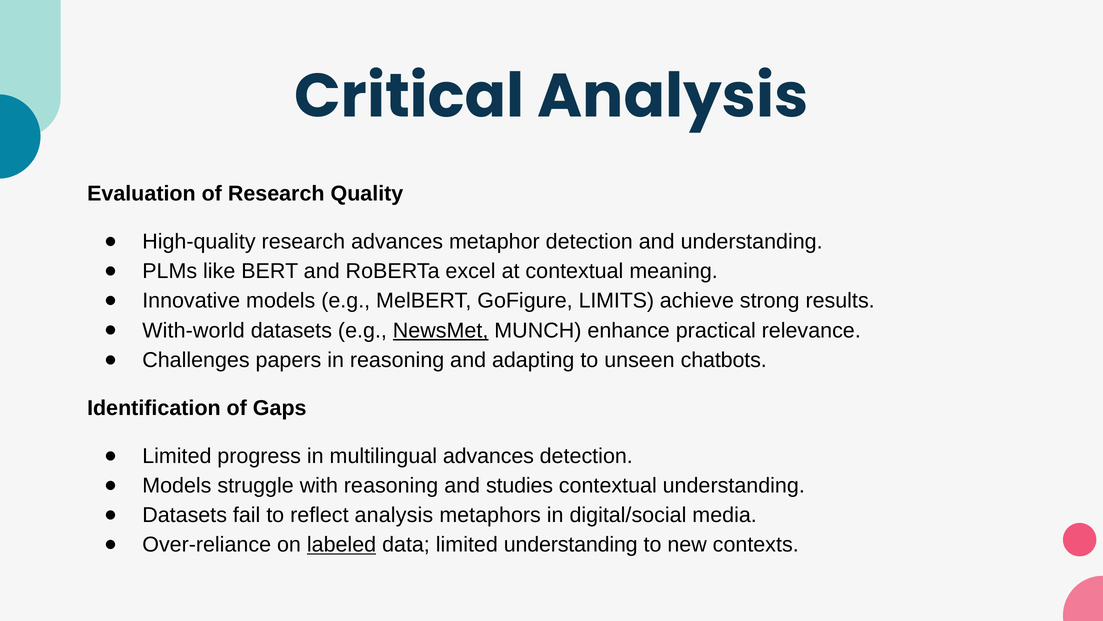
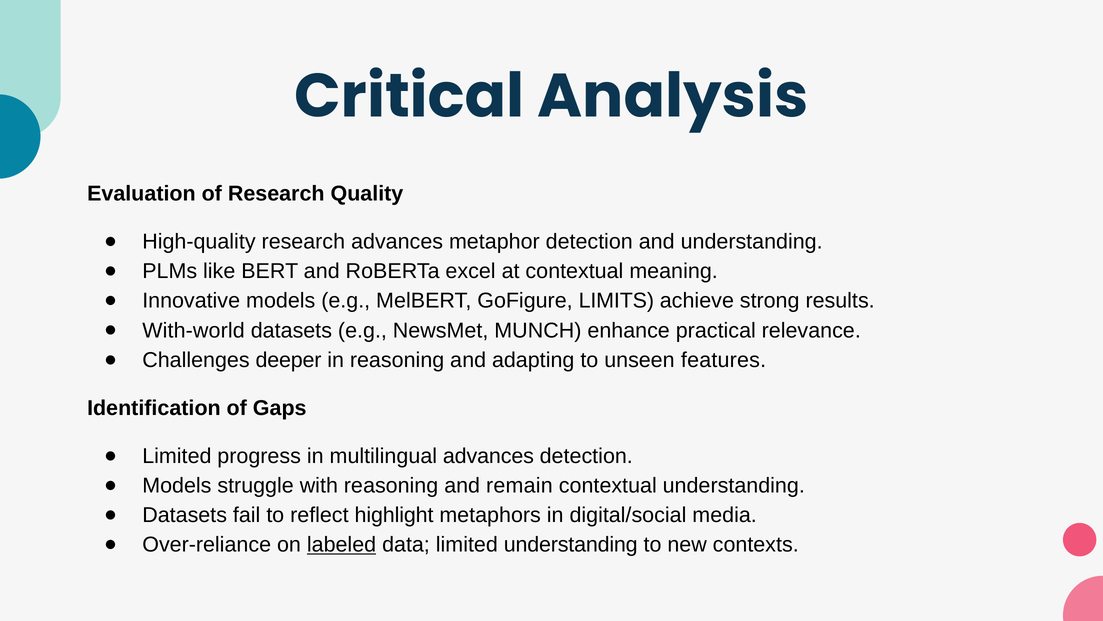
NewsMet underline: present -> none
papers: papers -> deeper
chatbots: chatbots -> features
studies: studies -> remain
reflect analysis: analysis -> highlight
